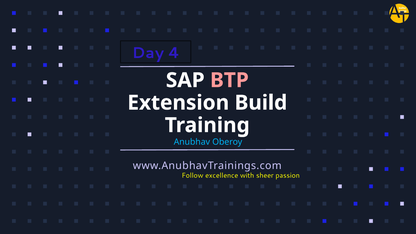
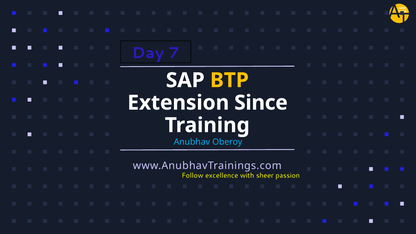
4: 4 -> 7
BTP colour: pink -> yellow
Build: Build -> Since
